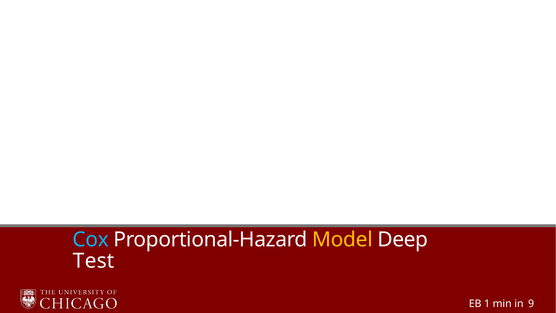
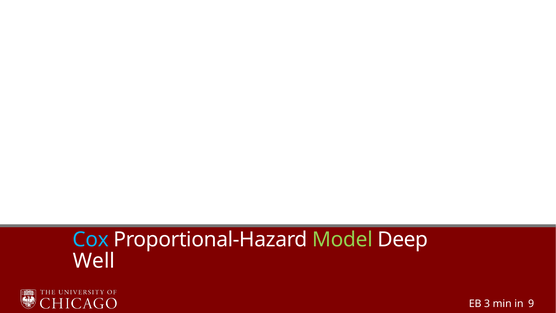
Model colour: yellow -> light green
Test: Test -> Well
1: 1 -> 3
